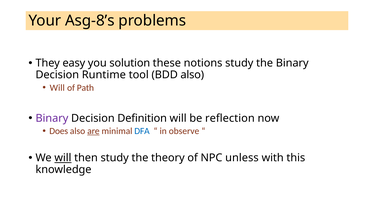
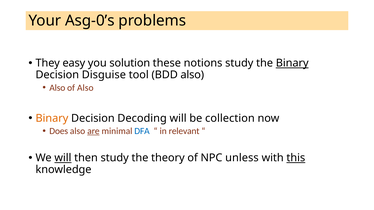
Asg-8’s: Asg-8’s -> Asg-0’s
Binary at (292, 63) underline: none -> present
Runtime: Runtime -> Disguise
Will at (57, 88): Will -> Also
of Path: Path -> Also
Binary at (52, 118) colour: purple -> orange
Definition: Definition -> Decoding
reflection: reflection -> collection
observe: observe -> relevant
this underline: none -> present
